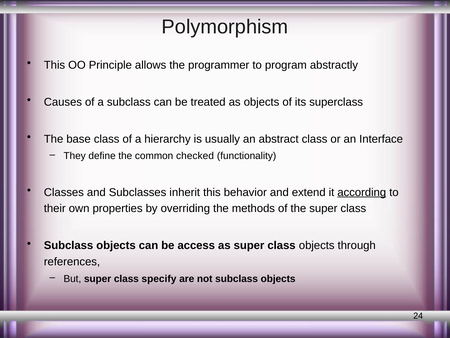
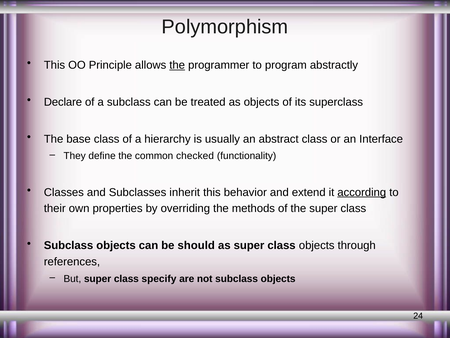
the at (177, 65) underline: none -> present
Causes: Causes -> Declare
access: access -> should
